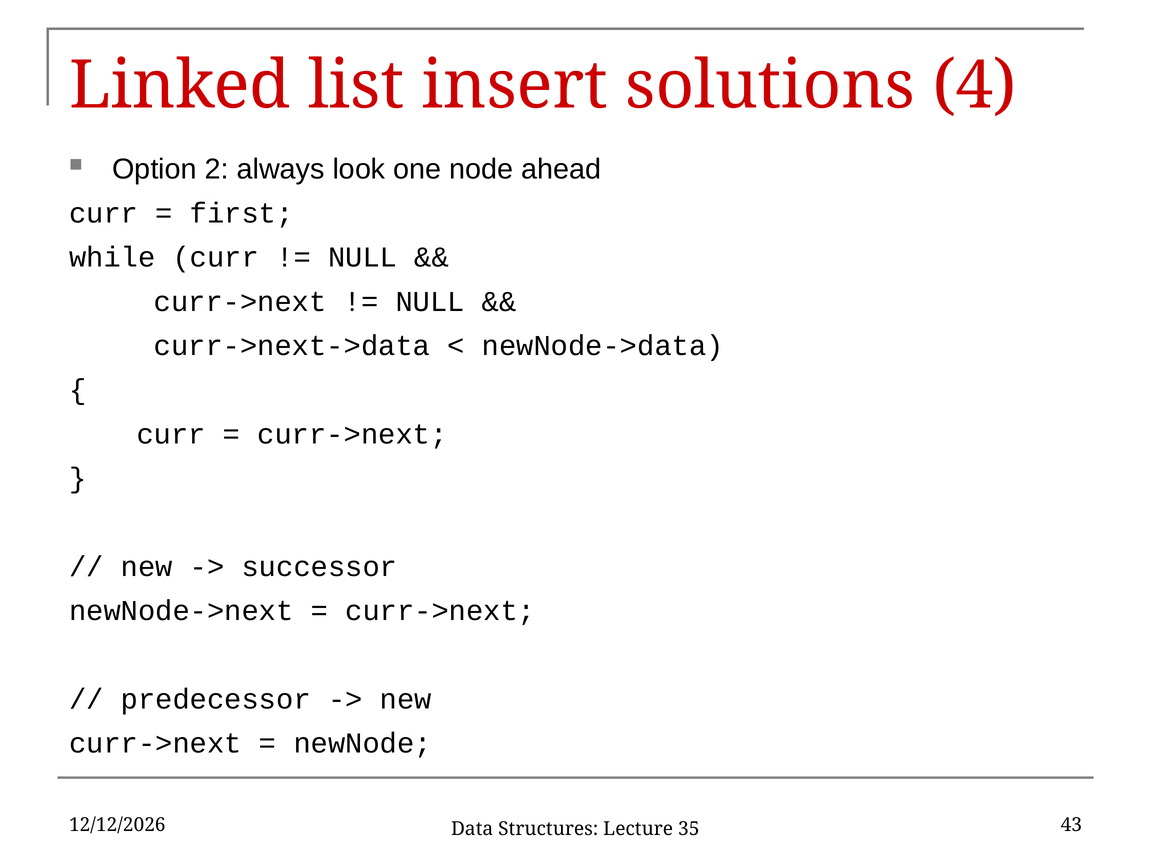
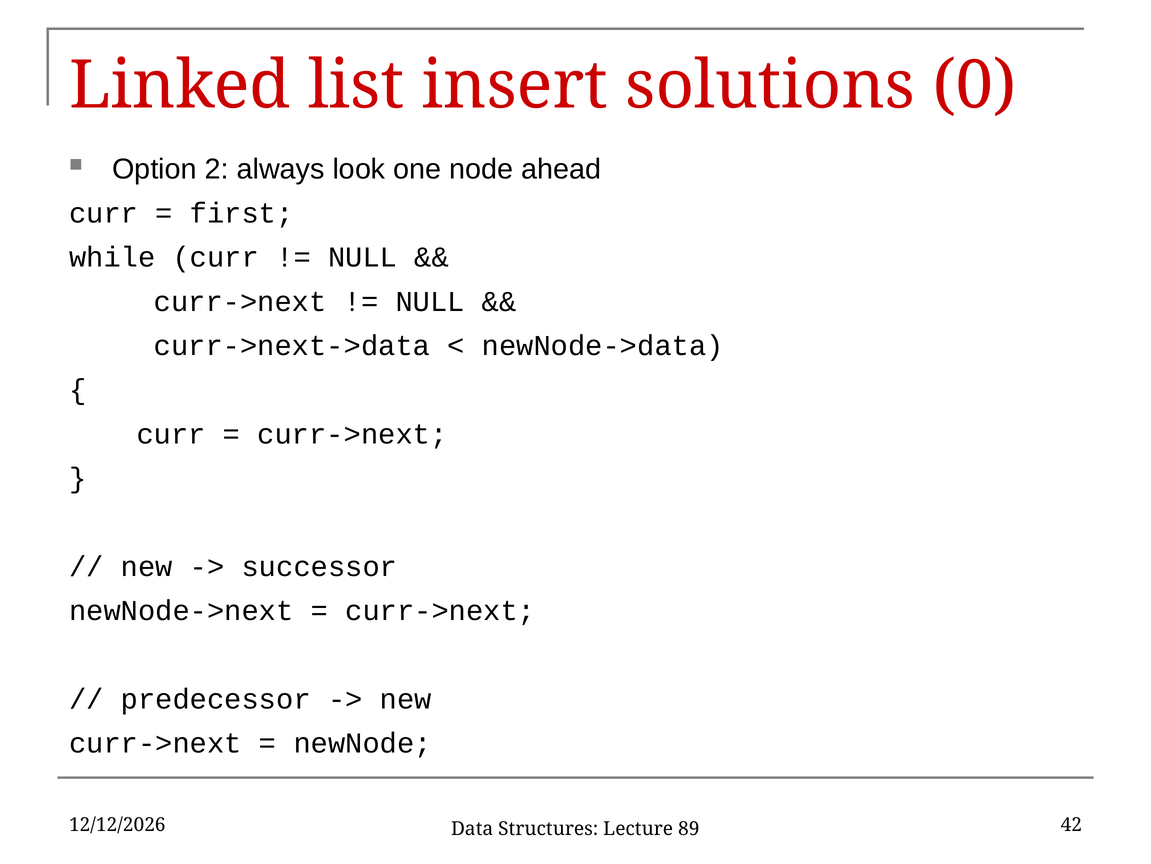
4: 4 -> 0
43: 43 -> 42
35: 35 -> 89
